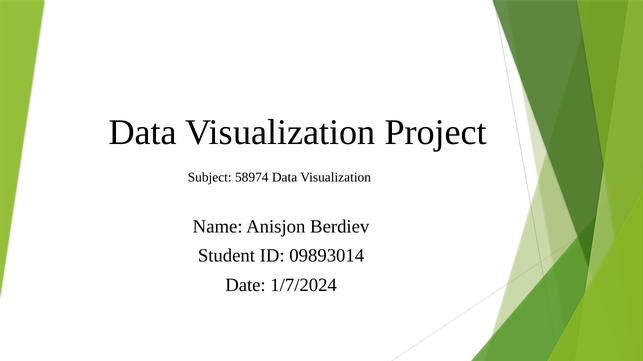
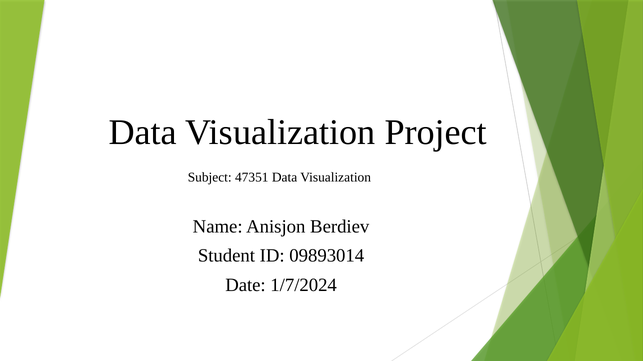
58974: 58974 -> 47351
